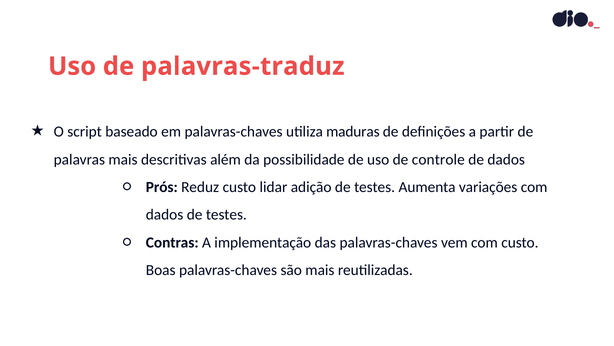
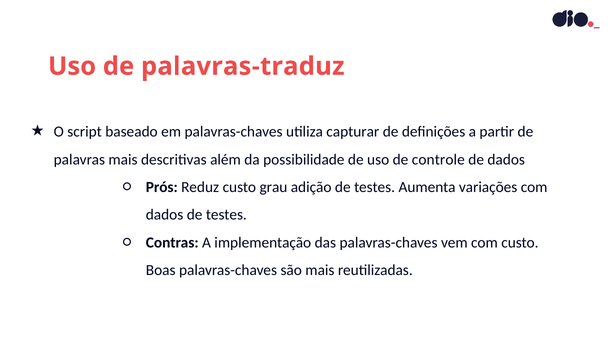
maduras: maduras -> capturar
lidar: lidar -> grau
